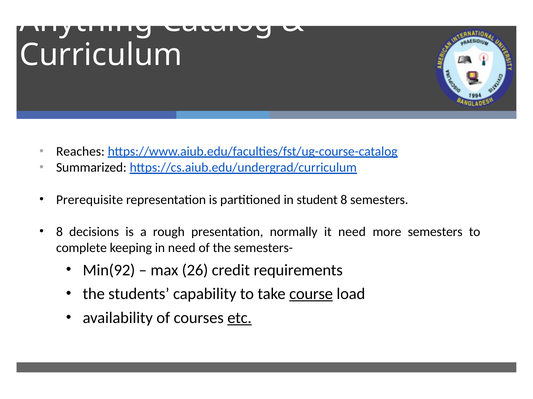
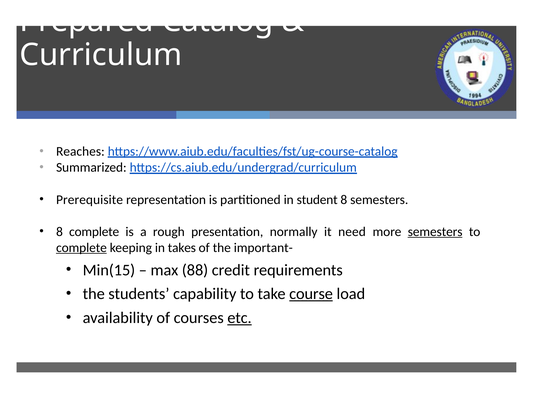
Anything: Anything -> Prepared
8 decisions: decisions -> complete
semesters at (435, 232) underline: none -> present
complete at (81, 248) underline: none -> present
in need: need -> takes
semesters-: semesters- -> important-
Min(92: Min(92 -> Min(15
26: 26 -> 88
